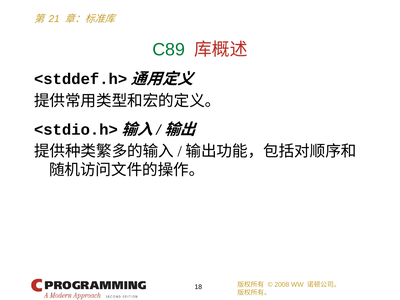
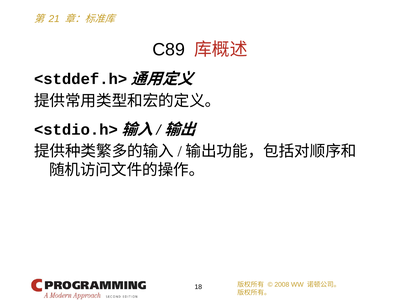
C89 colour: green -> black
